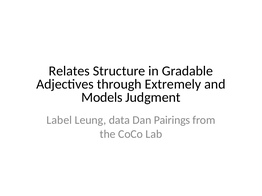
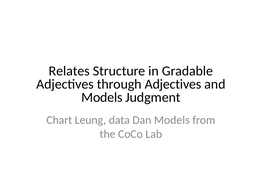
through Extremely: Extremely -> Adjectives
Label: Label -> Chart
Dan Pairings: Pairings -> Models
